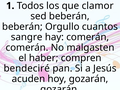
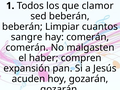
Orgullo: Orgullo -> Limpiar
bendeciré: bendeciré -> expansión
